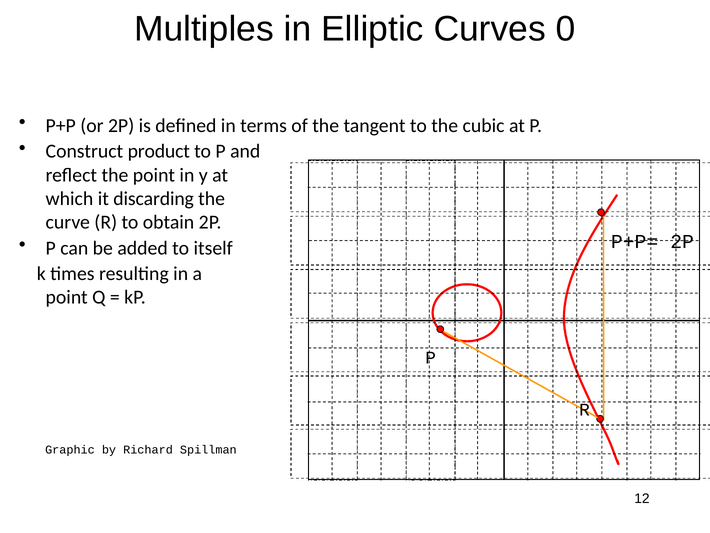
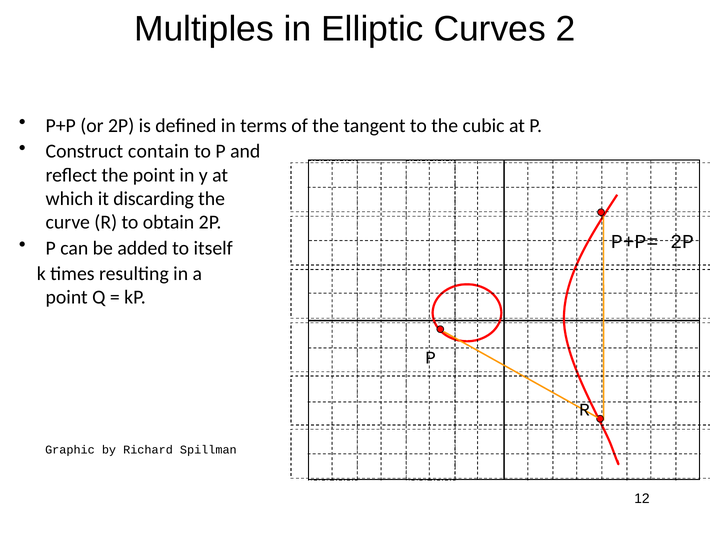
0: 0 -> 2
product: product -> contain
